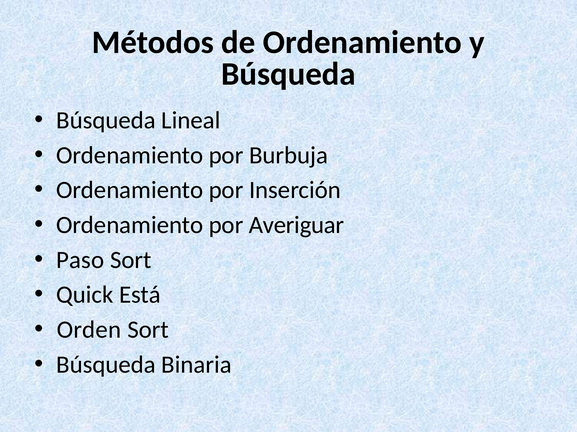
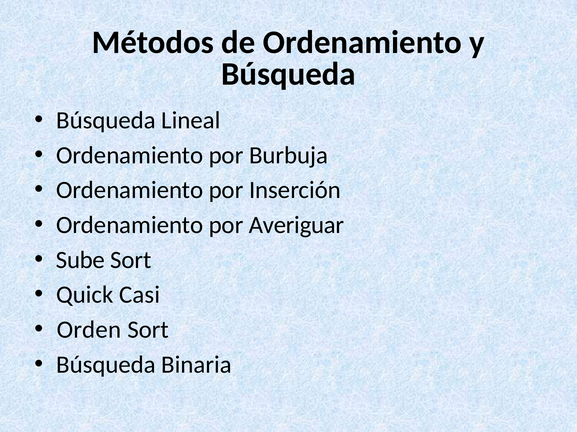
Paso: Paso -> Sube
Está: Está -> Casi
